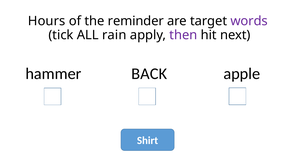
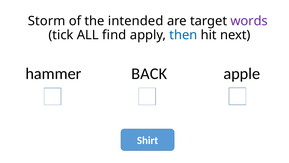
Hours: Hours -> Storm
reminder: reminder -> intended
rain: rain -> find
then colour: purple -> blue
